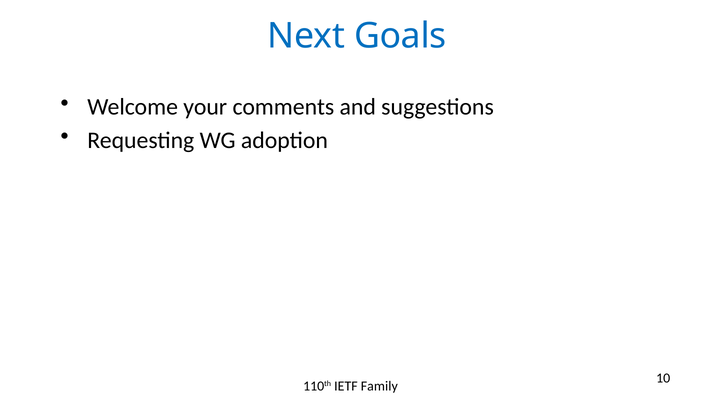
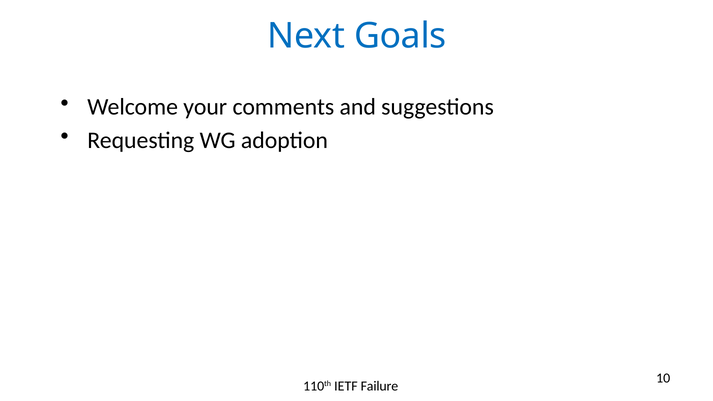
Family: Family -> Failure
